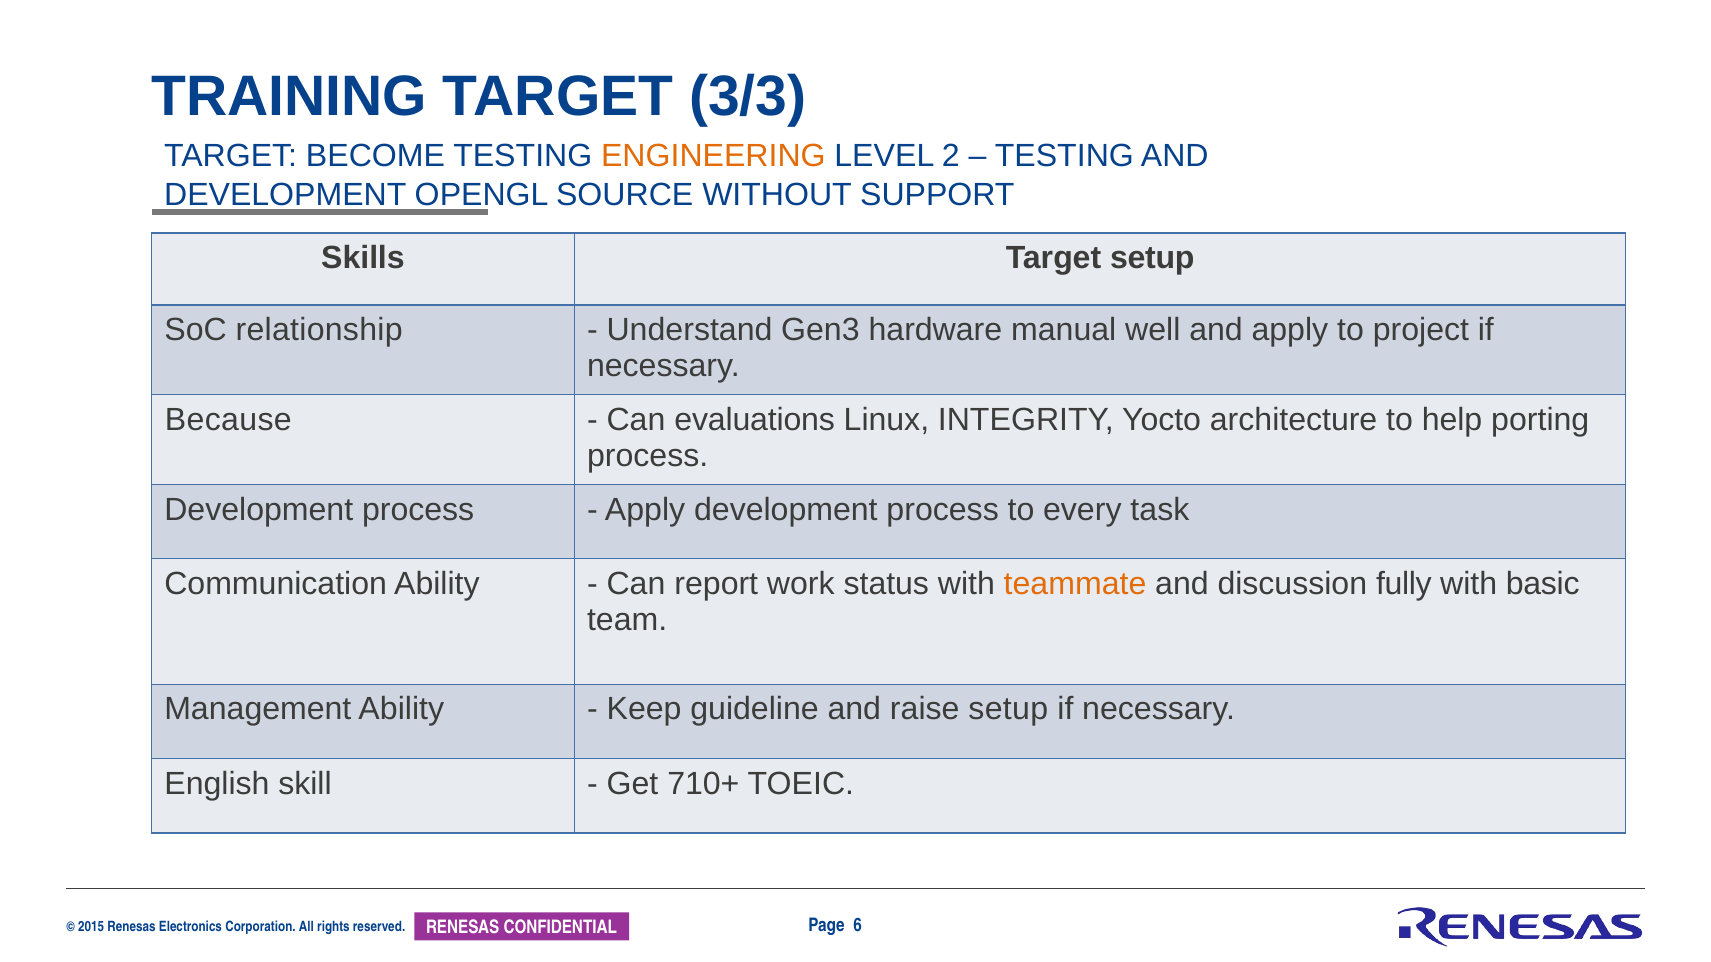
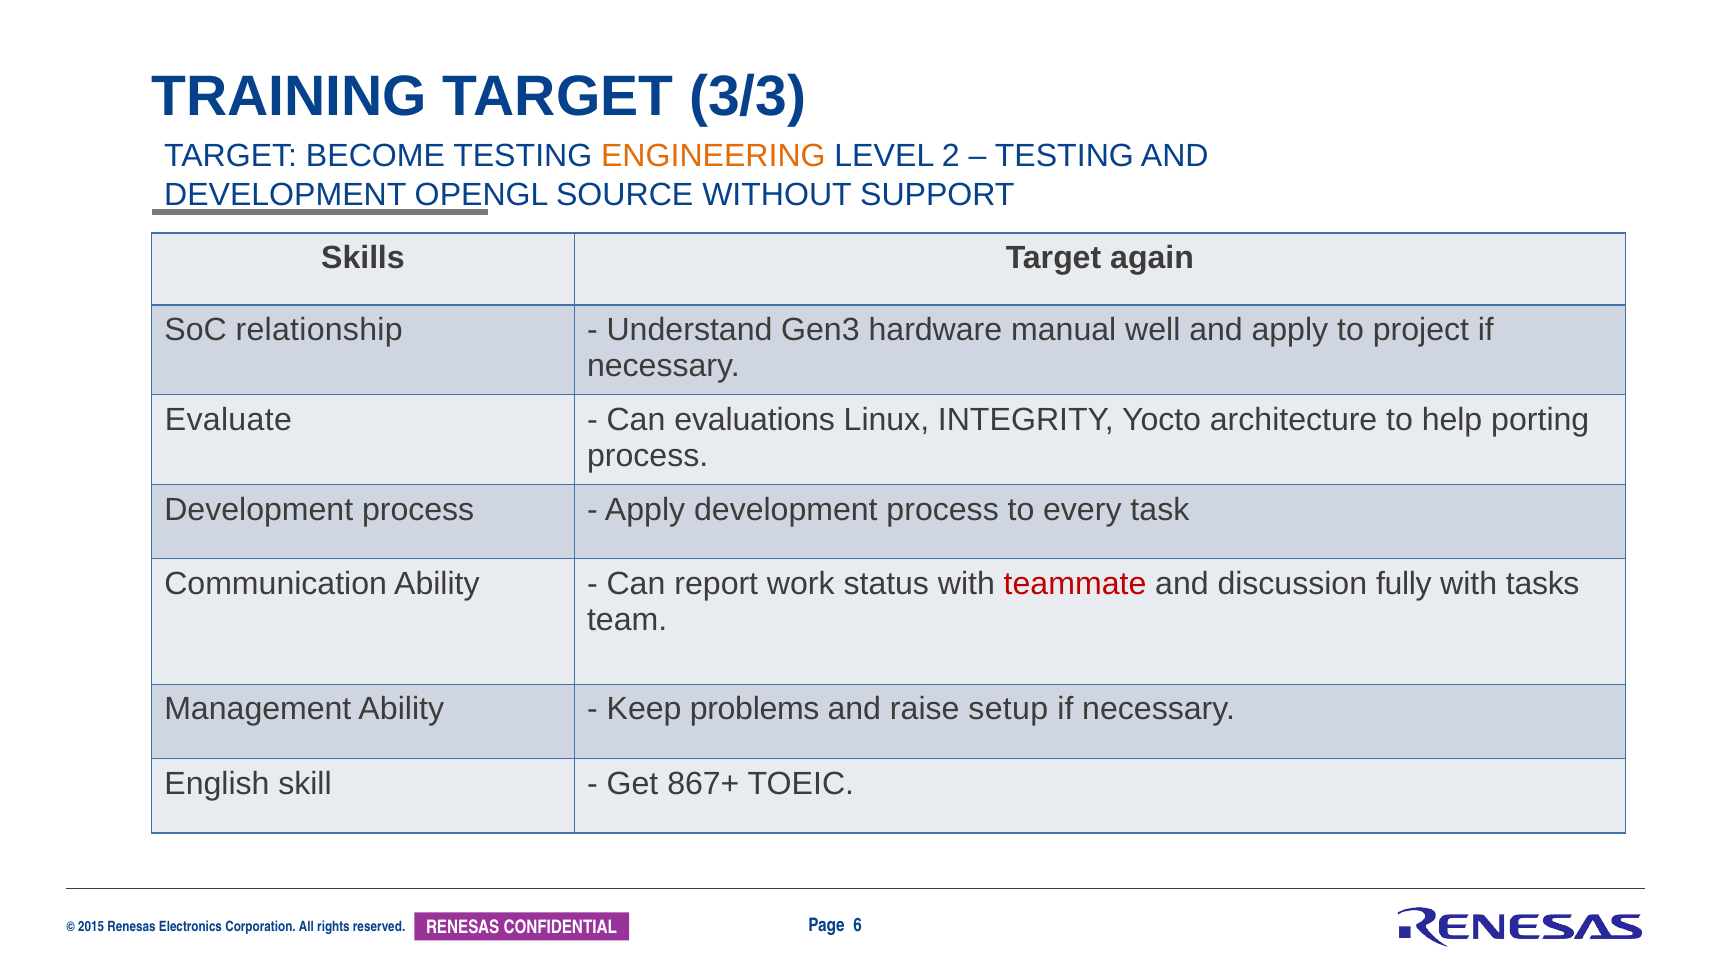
Target setup: setup -> again
Because: Because -> Evaluate
teammate colour: orange -> red
basic: basic -> tasks
guideline: guideline -> problems
710+: 710+ -> 867+
